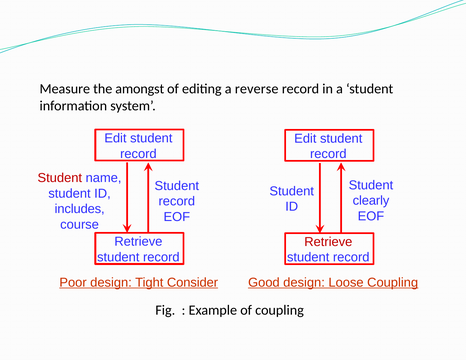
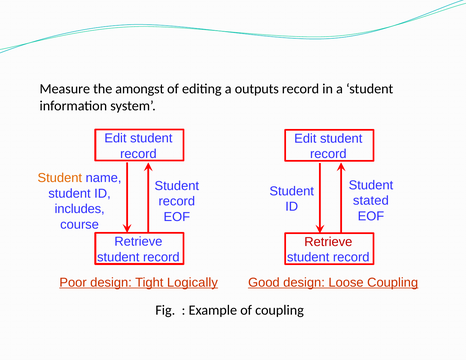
reverse: reverse -> outputs
Student at (60, 178) colour: red -> orange
clearly: clearly -> stated
Consider: Consider -> Logically
